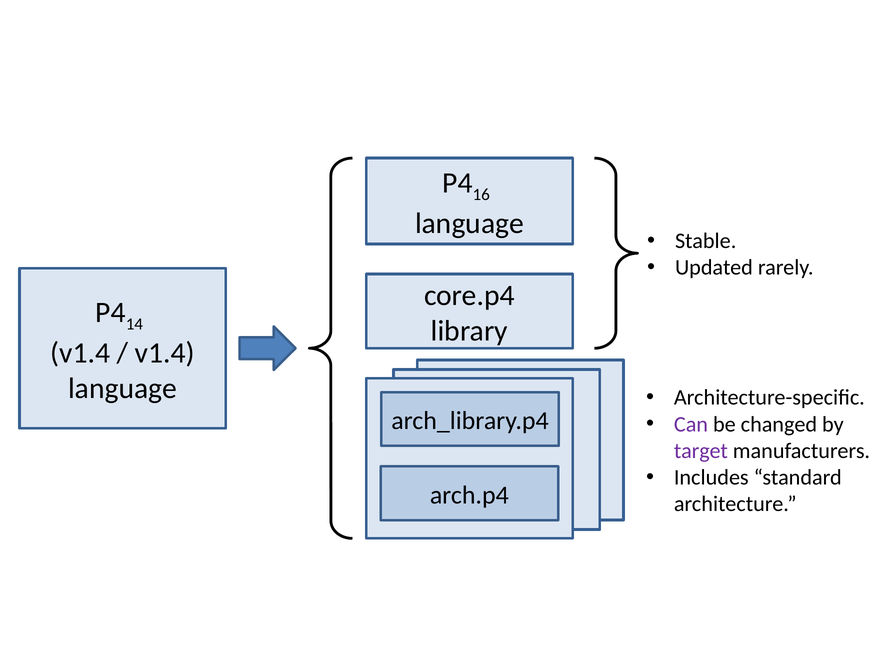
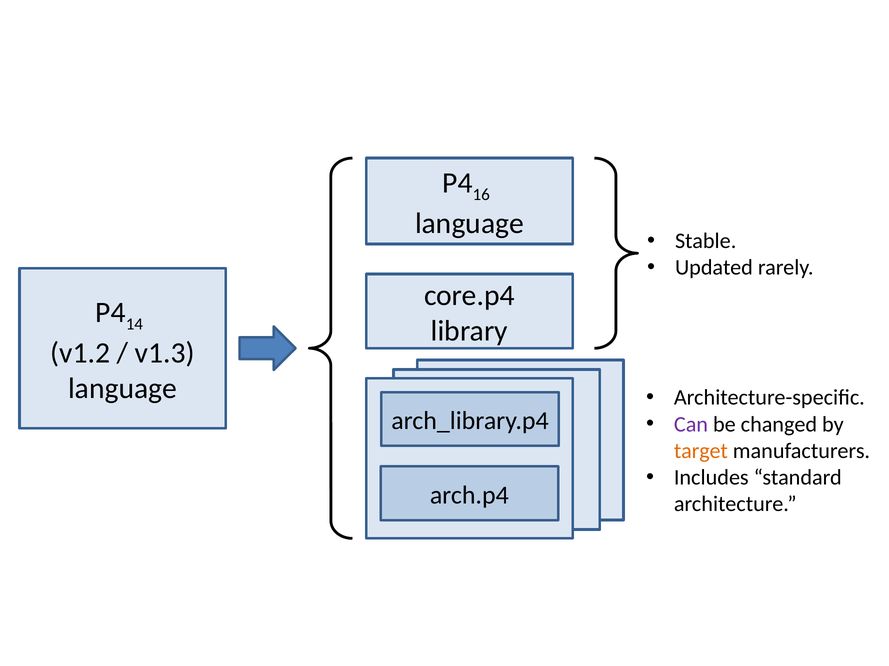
v1.4 at (80, 353): v1.4 -> v1.2
v1.4 at (165, 353): v1.4 -> v1.3
target colour: purple -> orange
